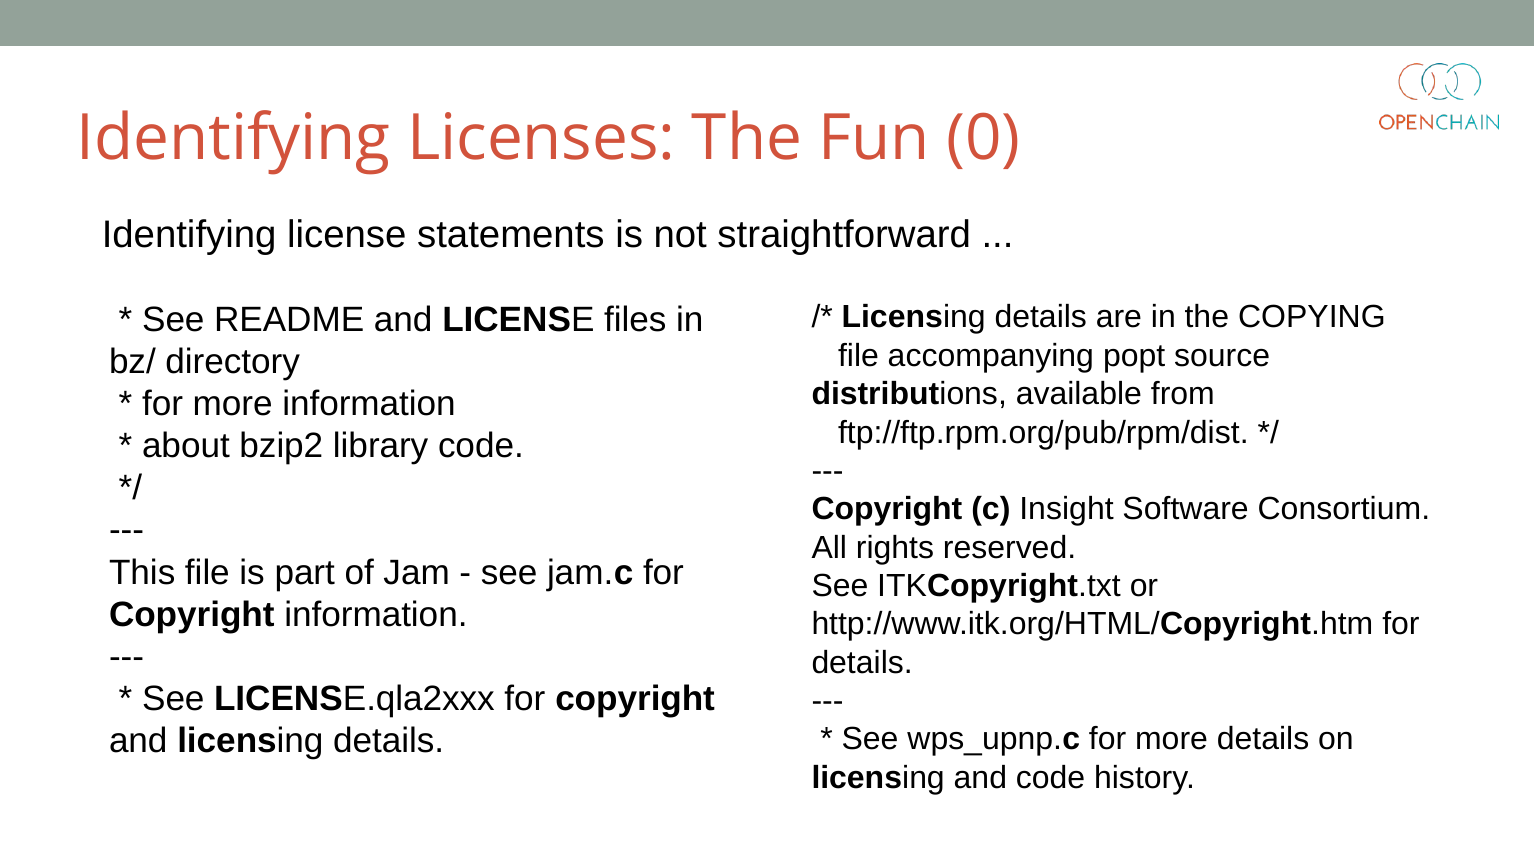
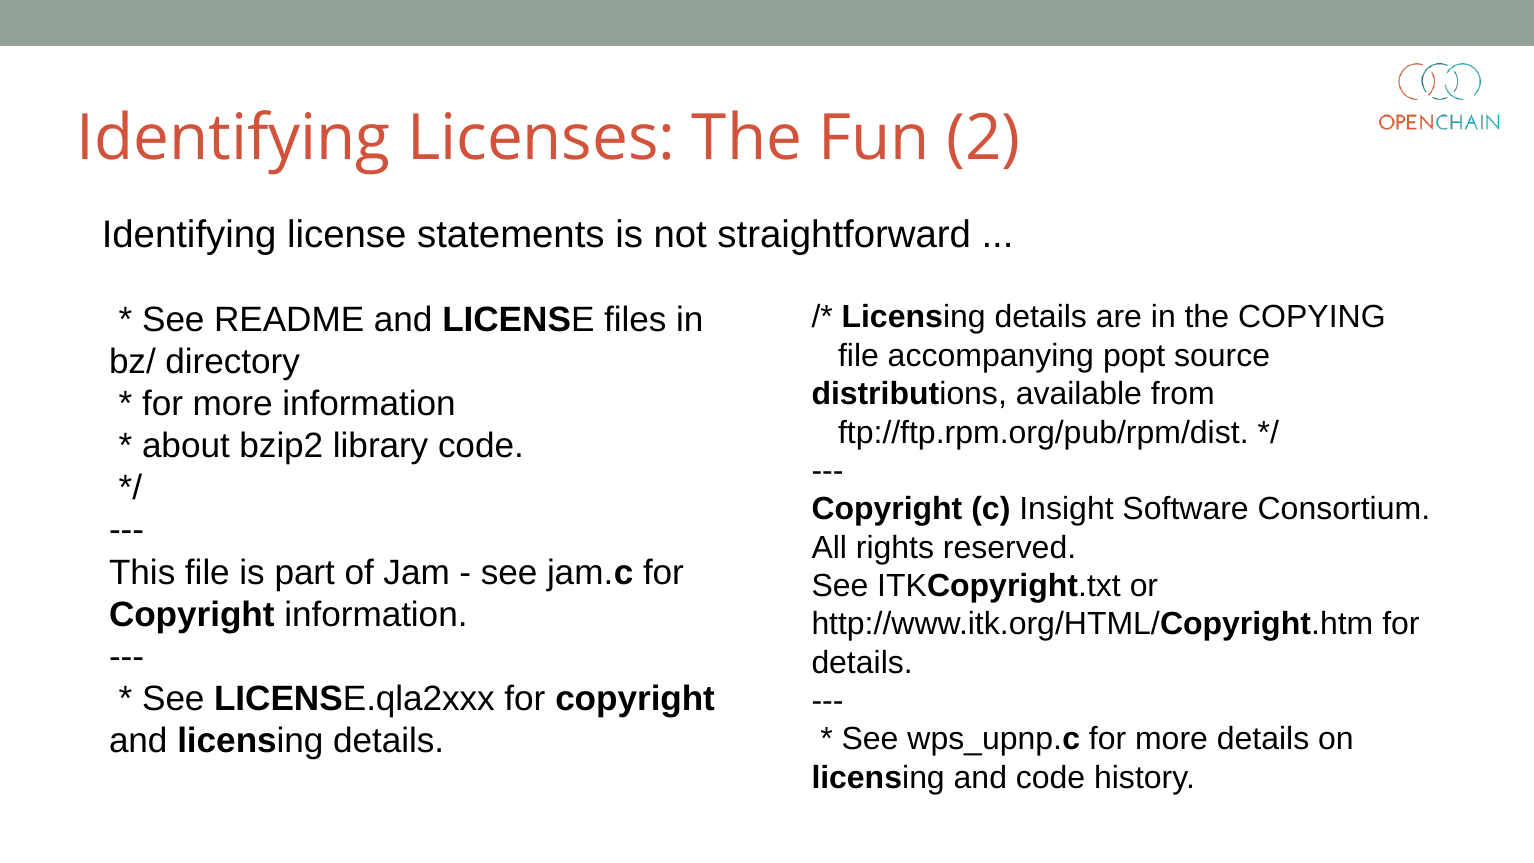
0: 0 -> 2
